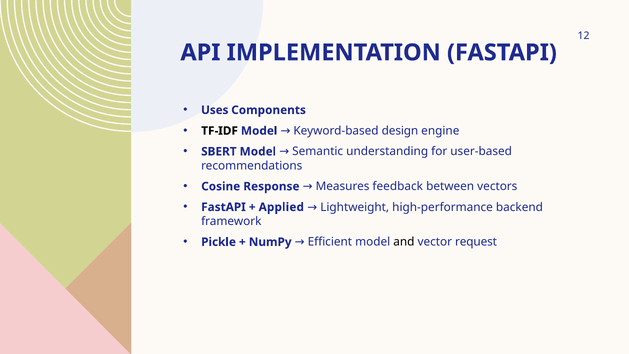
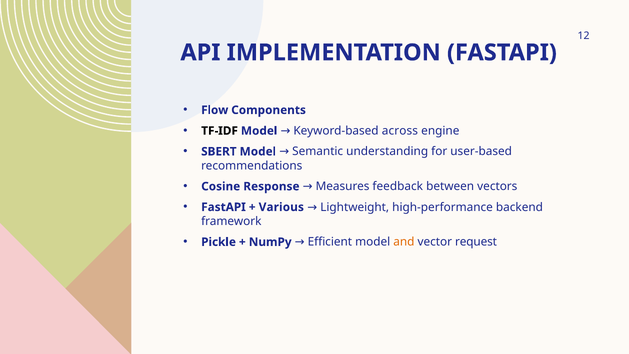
Uses: Uses -> Flow
design: design -> across
Applied: Applied -> Various
and colour: black -> orange
